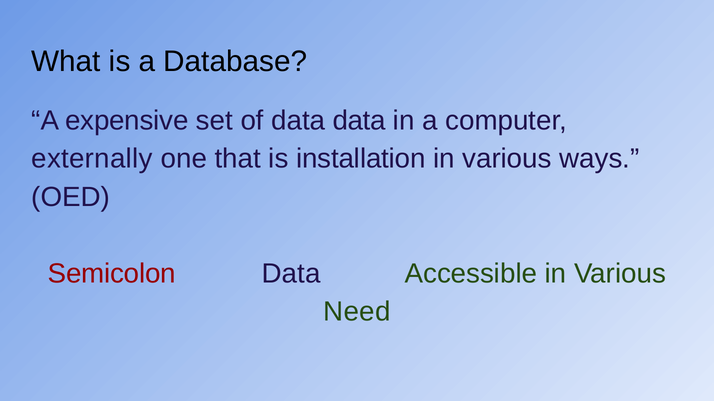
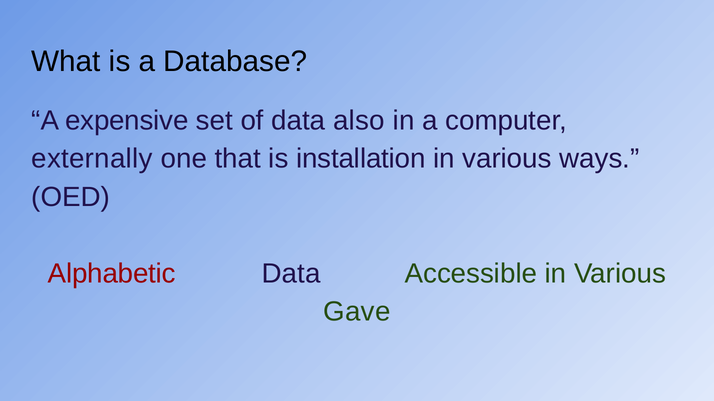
data data: data -> also
Semicolon: Semicolon -> Alphabetic
Need: Need -> Gave
